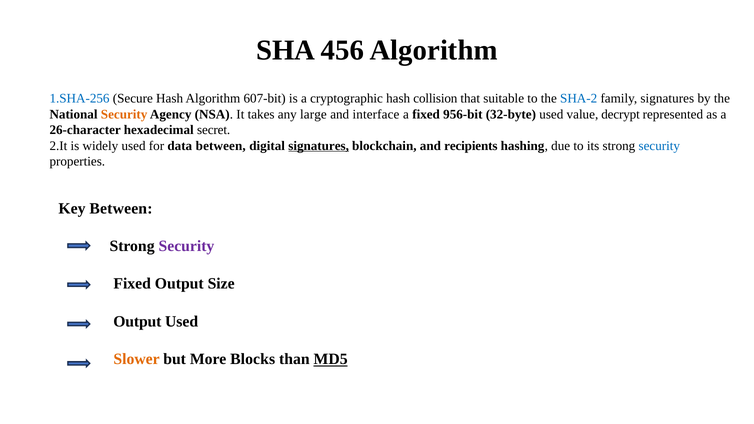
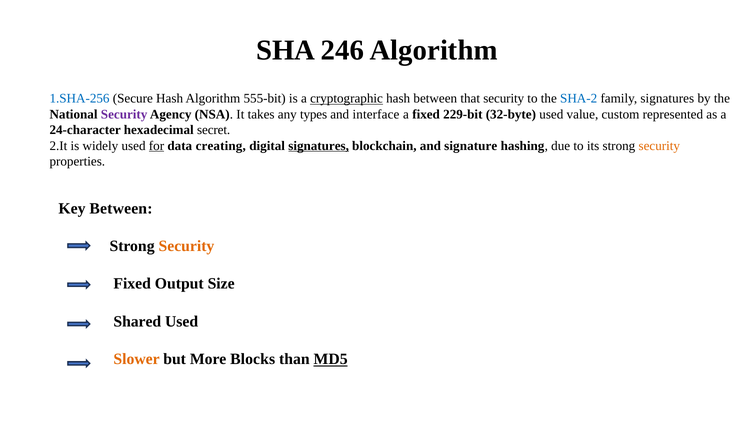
456: 456 -> 246
607-bit: 607-bit -> 555-bit
cryptographic underline: none -> present
hash collision: collision -> between
that suitable: suitable -> security
Security at (124, 114) colour: orange -> purple
large: large -> types
956-bit: 956-bit -> 229-bit
decrypt: decrypt -> custom
26-character: 26-character -> 24-character
for underline: none -> present
data between: between -> creating
recipients: recipients -> signature
security at (659, 146) colour: blue -> orange
Security at (186, 246) colour: purple -> orange
Output at (137, 322): Output -> Shared
